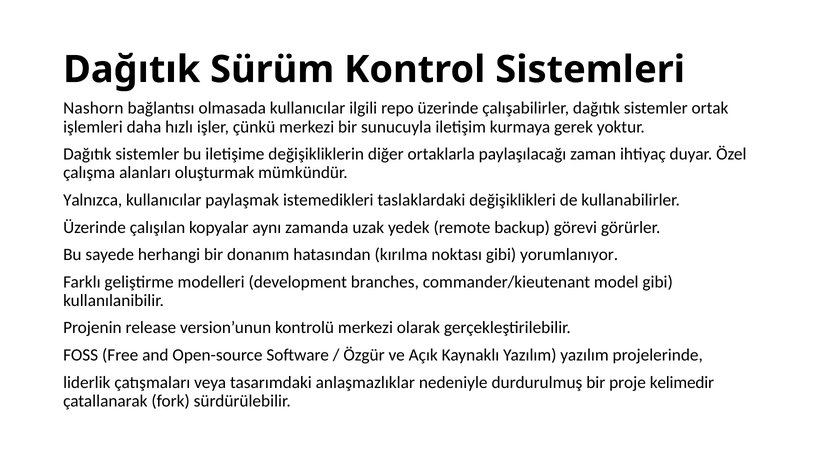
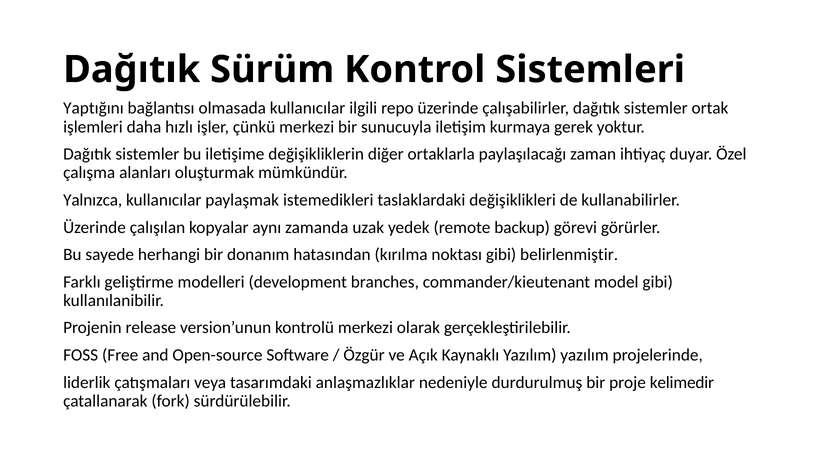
Nashorn: Nashorn -> Yaptığını
yorumlanıyor: yorumlanıyor -> belirlenmiştir
